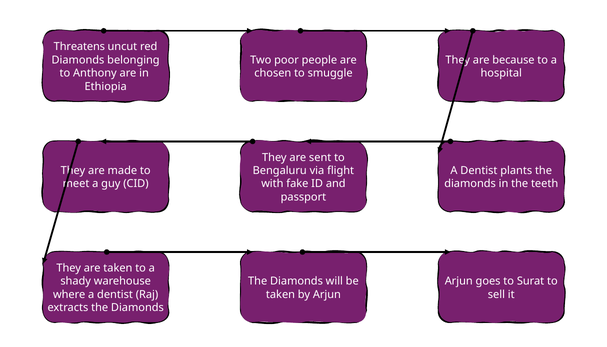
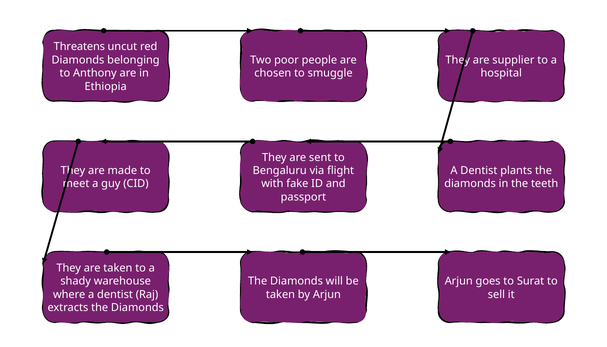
because: because -> supplier
